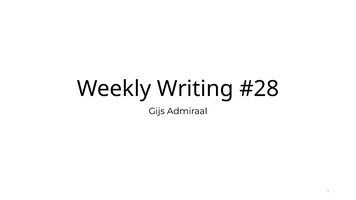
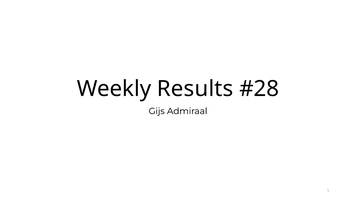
Writing: Writing -> Results
